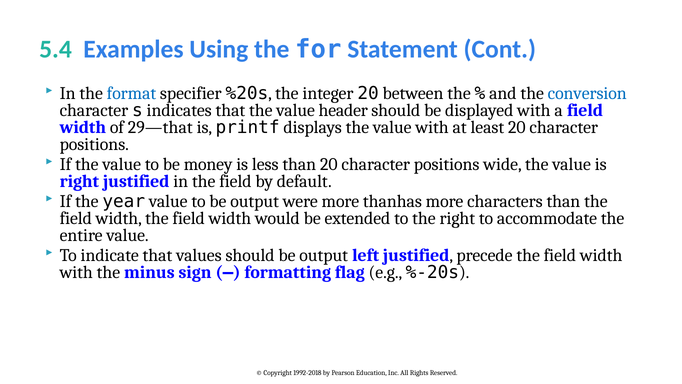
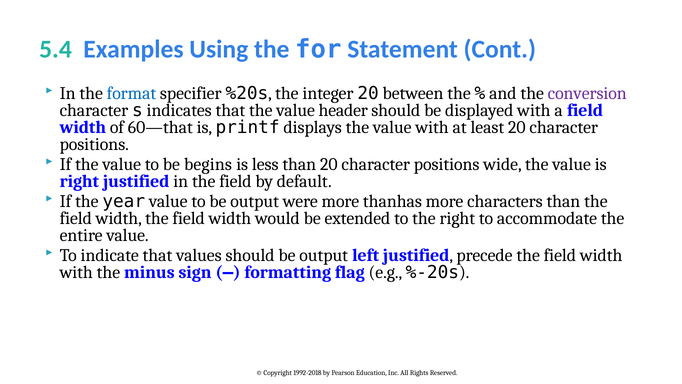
conversion colour: blue -> purple
29—that: 29—that -> 60—that
money: money -> begins
